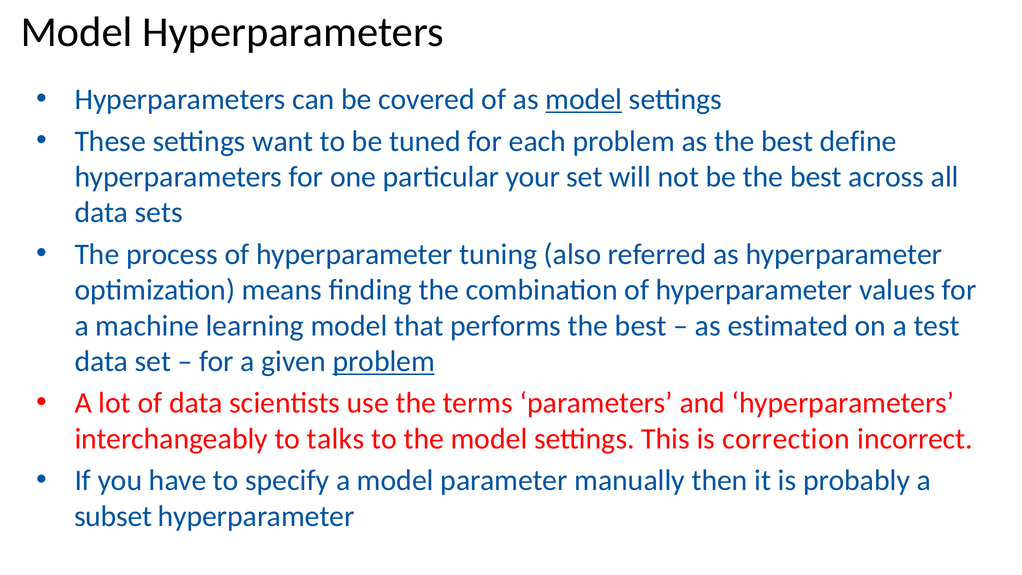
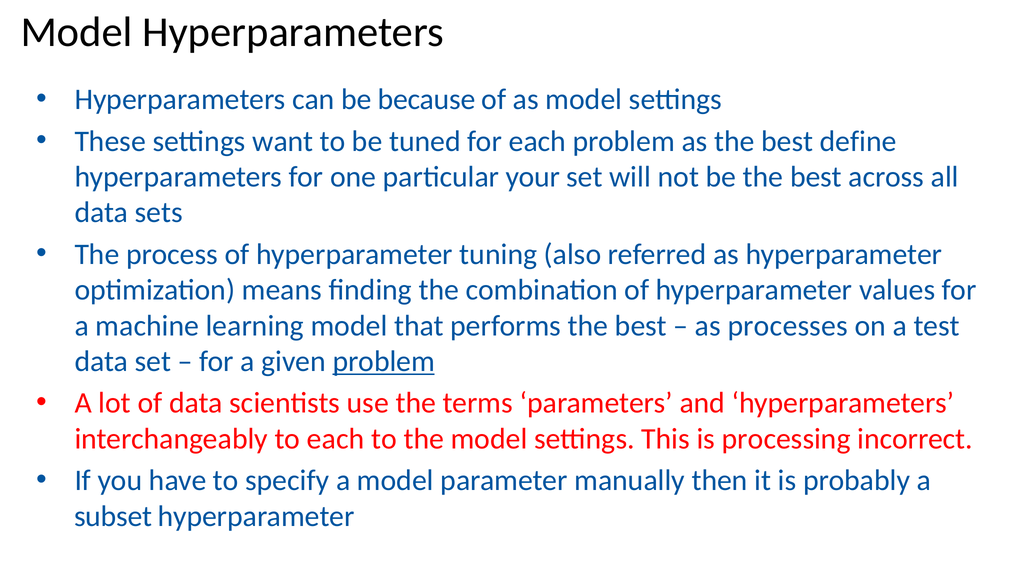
covered: covered -> because
model at (584, 99) underline: present -> none
estimated: estimated -> processes
to talks: talks -> each
correction: correction -> processing
